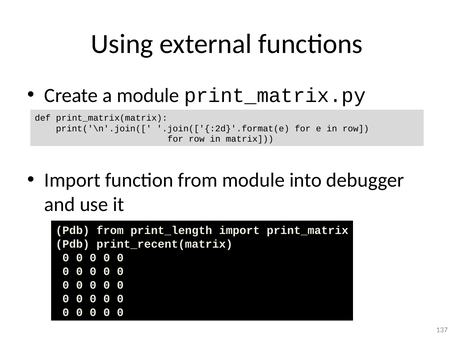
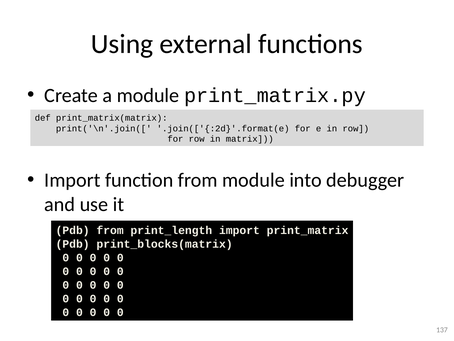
print_recent(matrix: print_recent(matrix -> print_blocks(matrix
